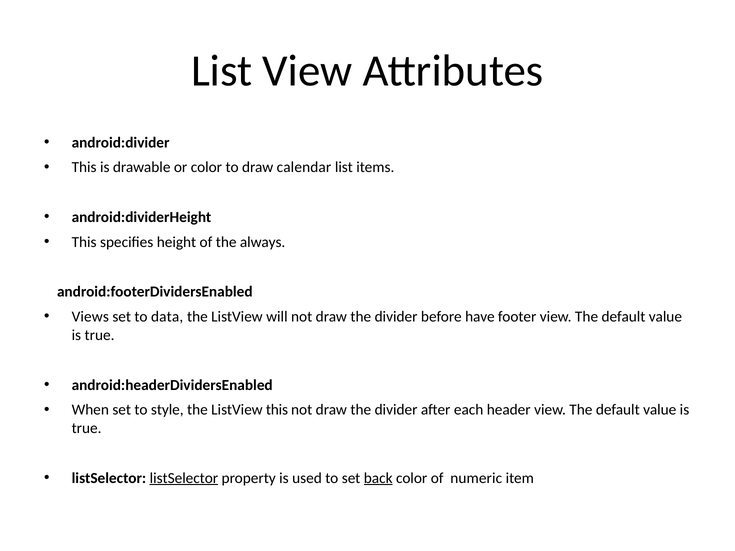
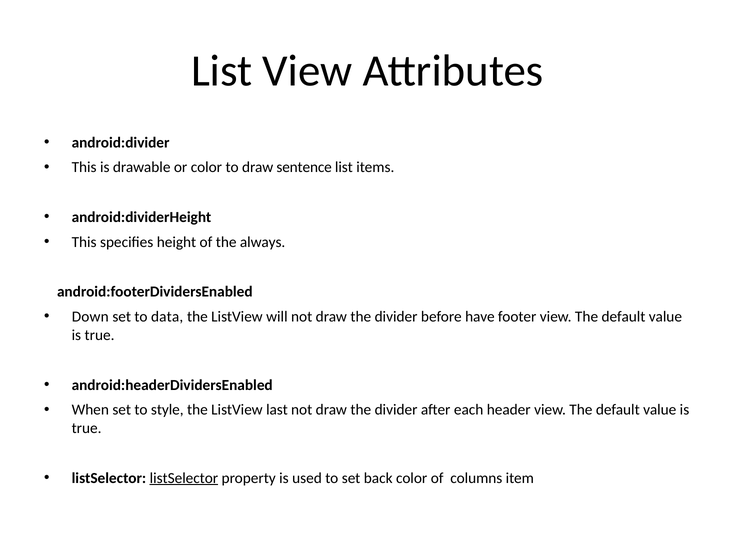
calendar: calendar -> sentence
Views: Views -> Down
ListView this: this -> last
back underline: present -> none
numeric: numeric -> columns
